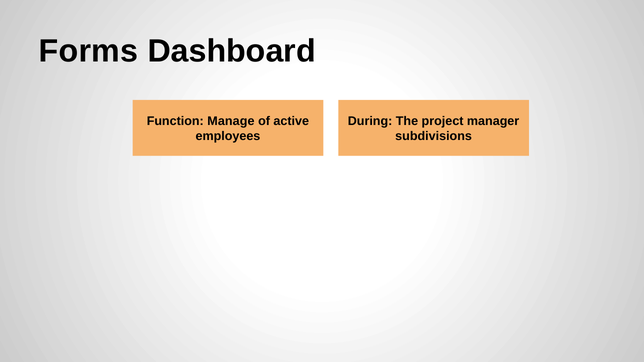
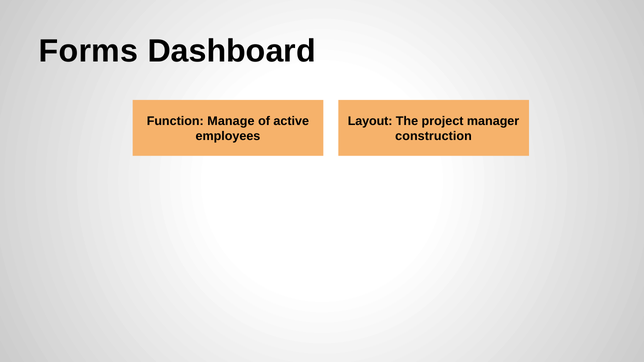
During: During -> Layout
subdivisions: subdivisions -> construction
